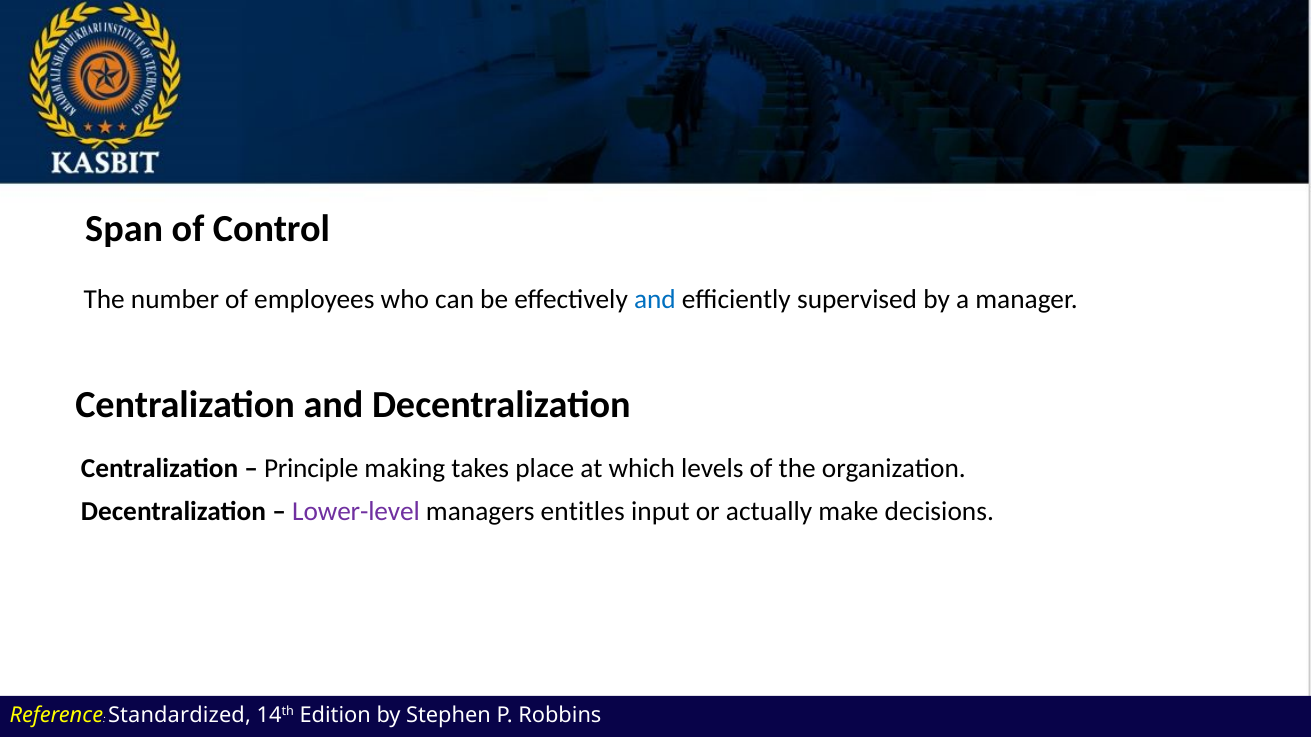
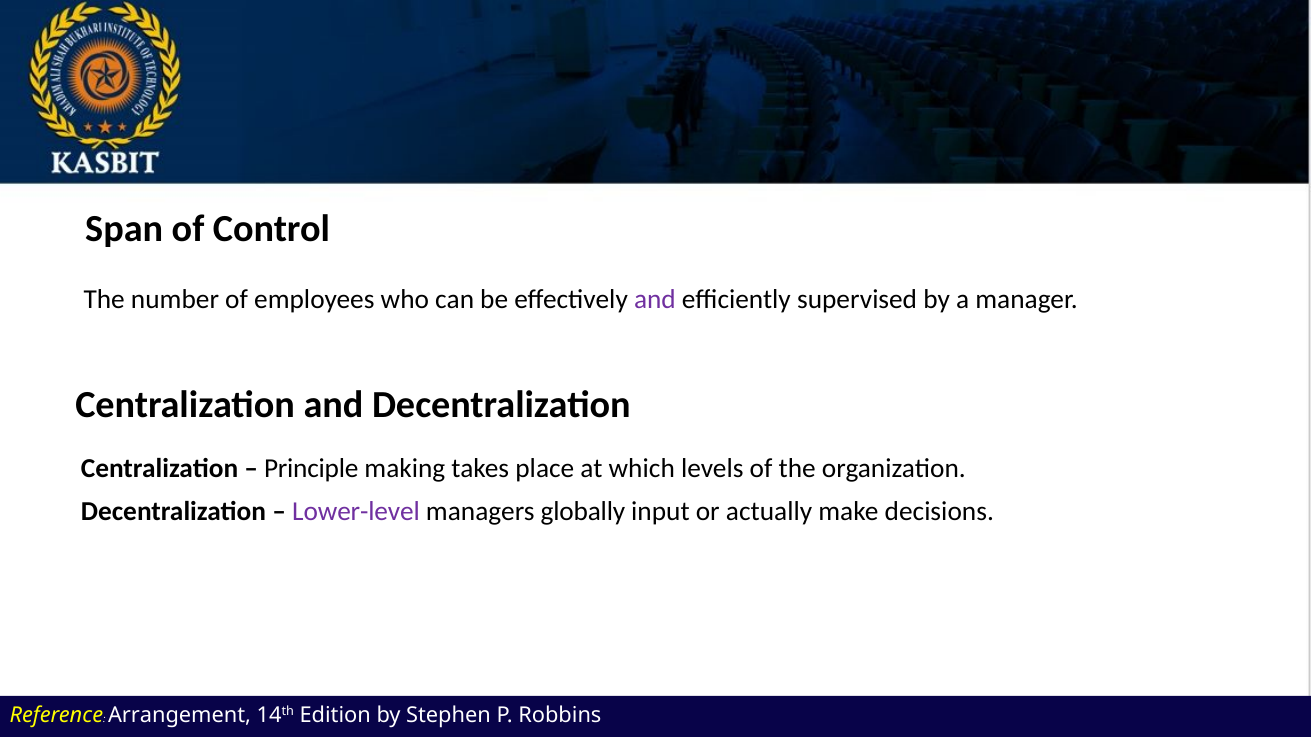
and at (655, 299) colour: blue -> purple
entitles: entitles -> globally
Standardized: Standardized -> Arrangement
